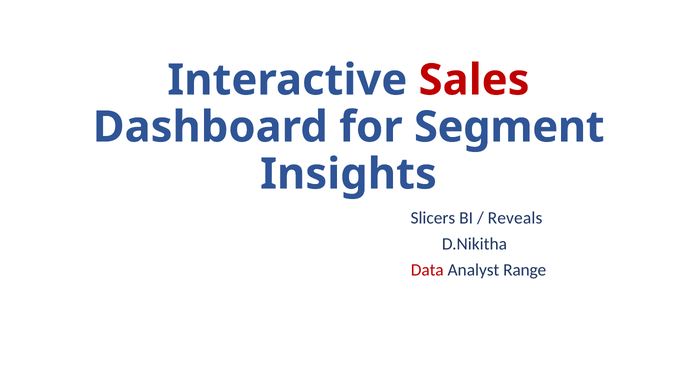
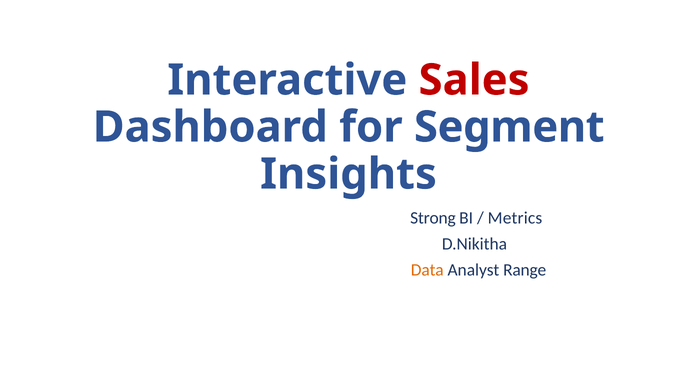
Slicers: Slicers -> Strong
Reveals: Reveals -> Metrics
Data colour: red -> orange
